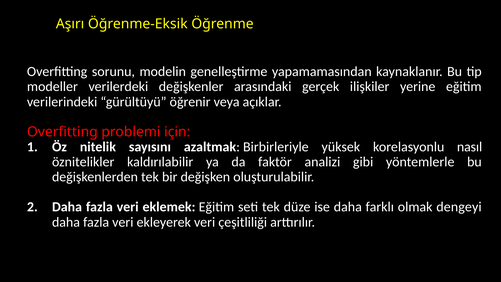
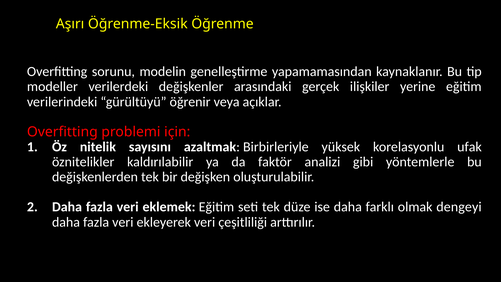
nasıl: nasıl -> ufak
